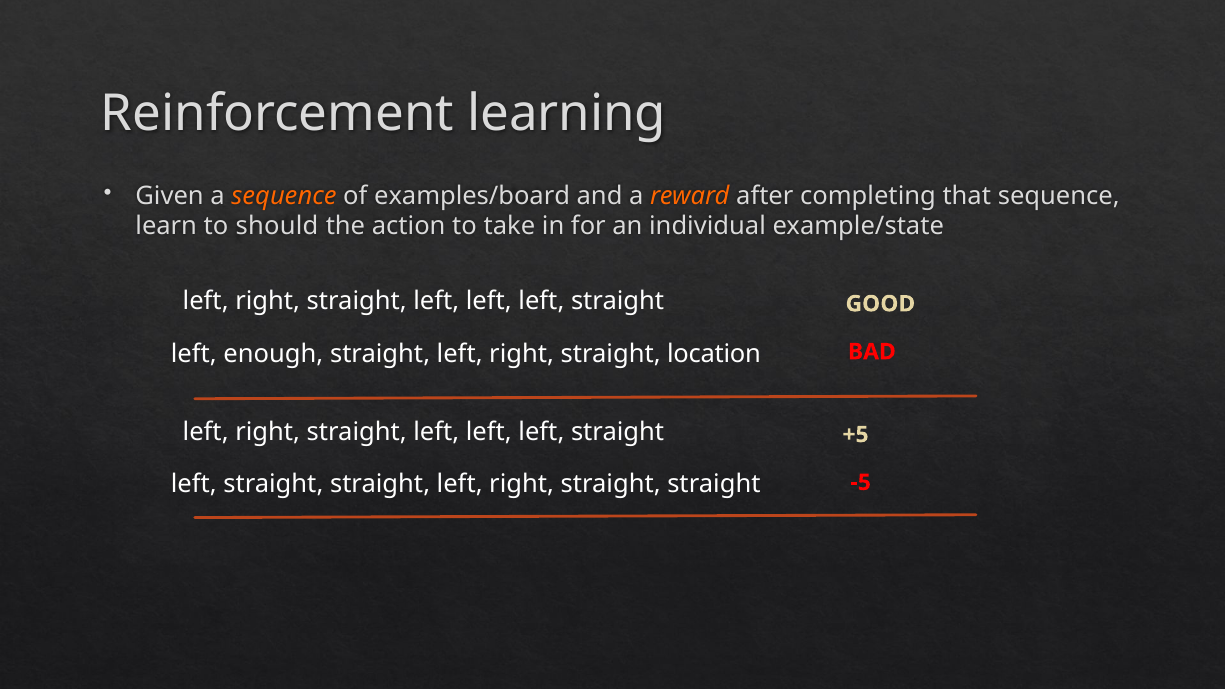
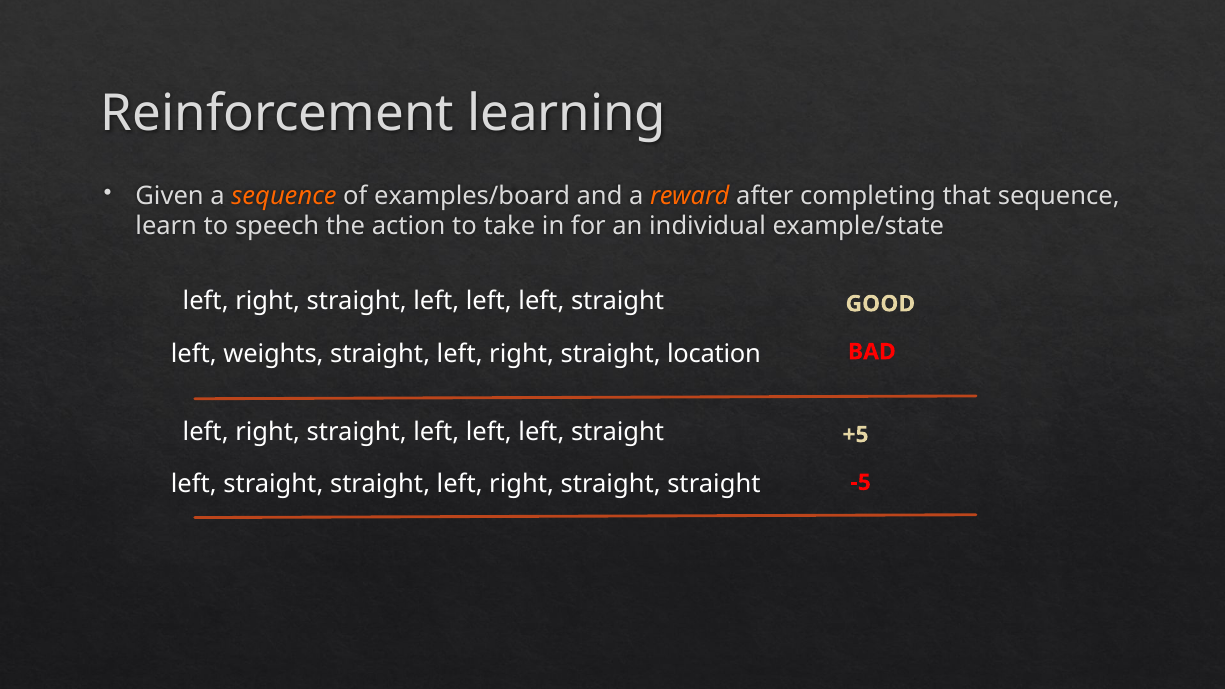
should: should -> speech
enough: enough -> weights
